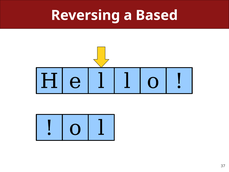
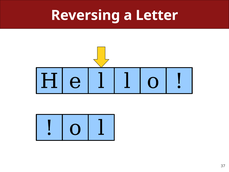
Based: Based -> Letter
